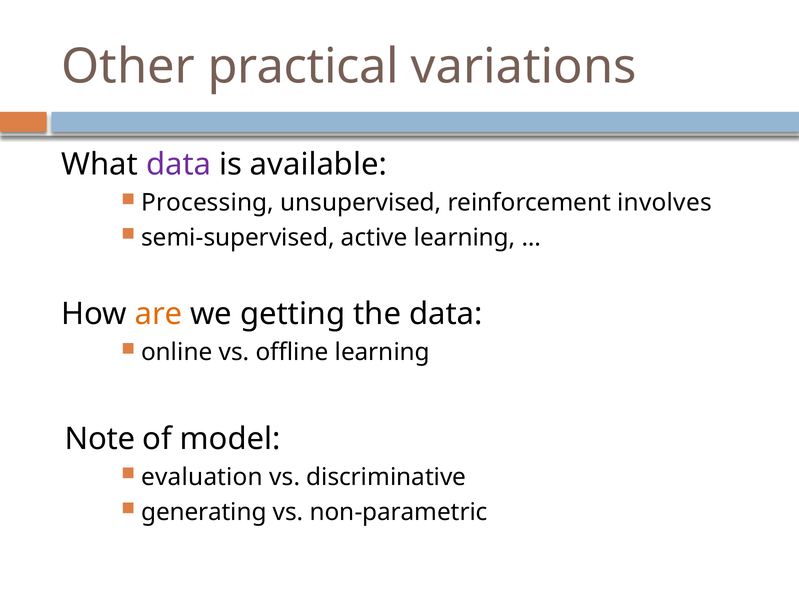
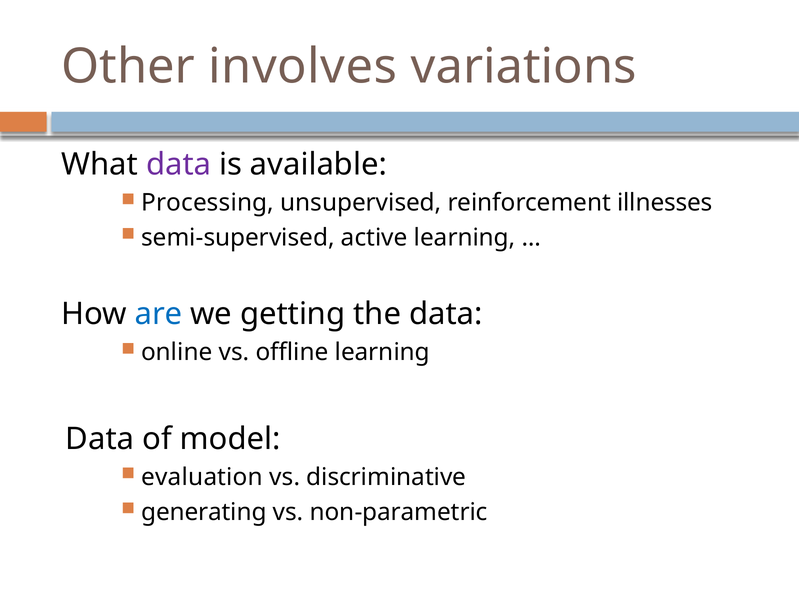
practical: practical -> involves
involves: involves -> illnesses
are colour: orange -> blue
Note at (100, 439): Note -> Data
